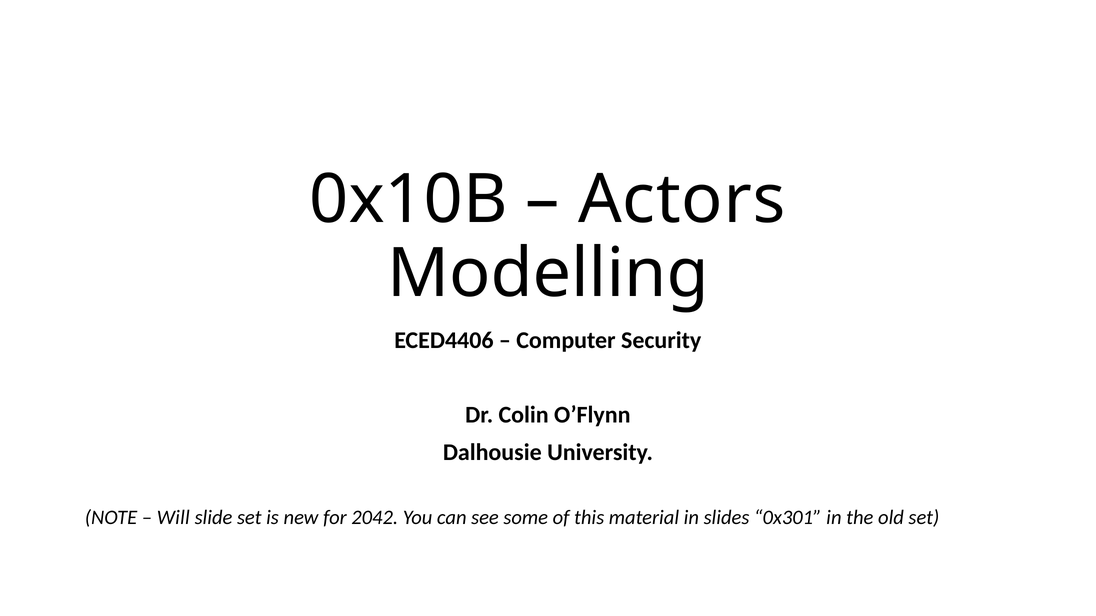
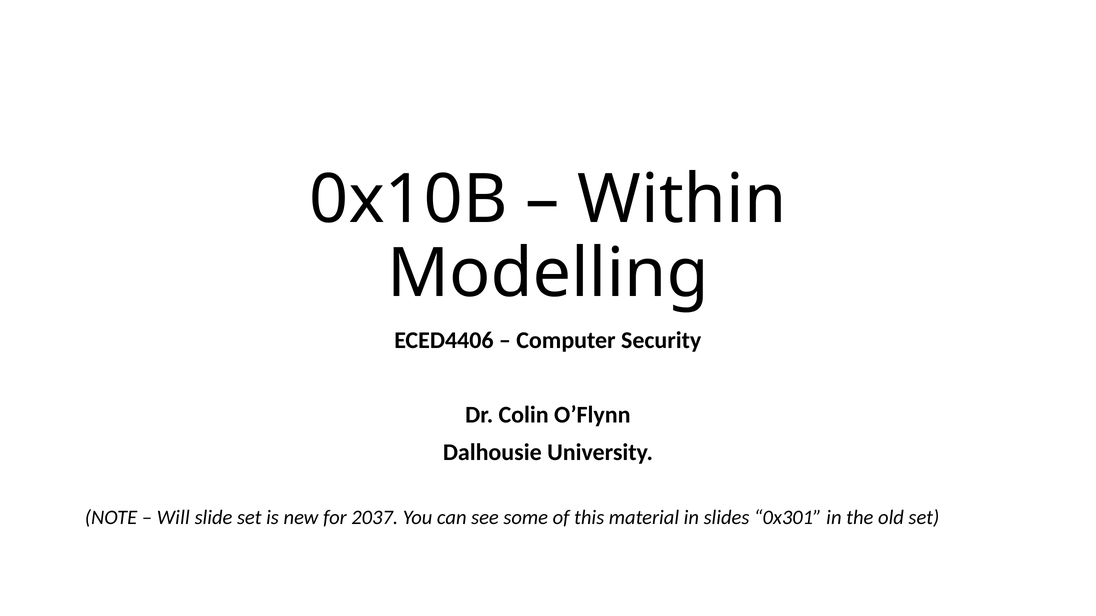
Actors: Actors -> Within
2042: 2042 -> 2037
